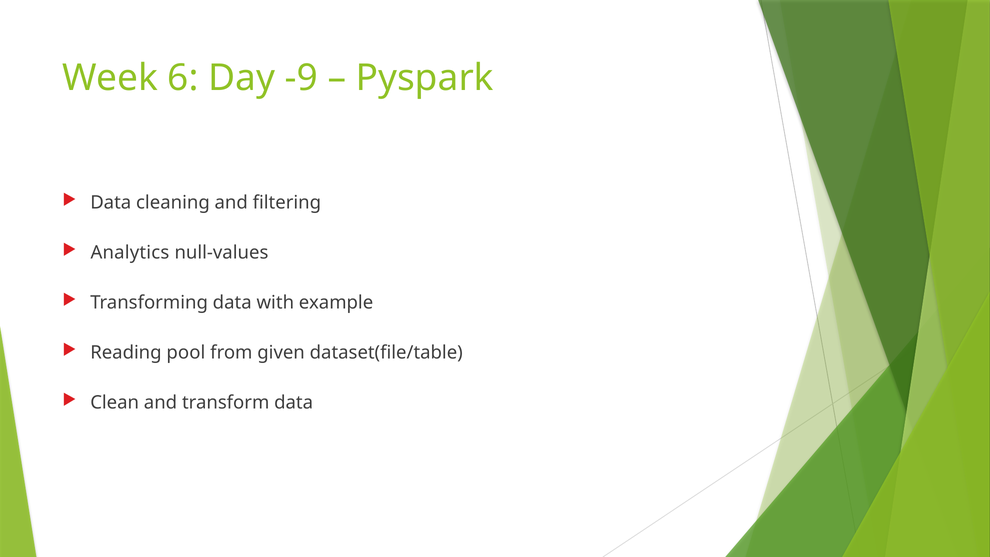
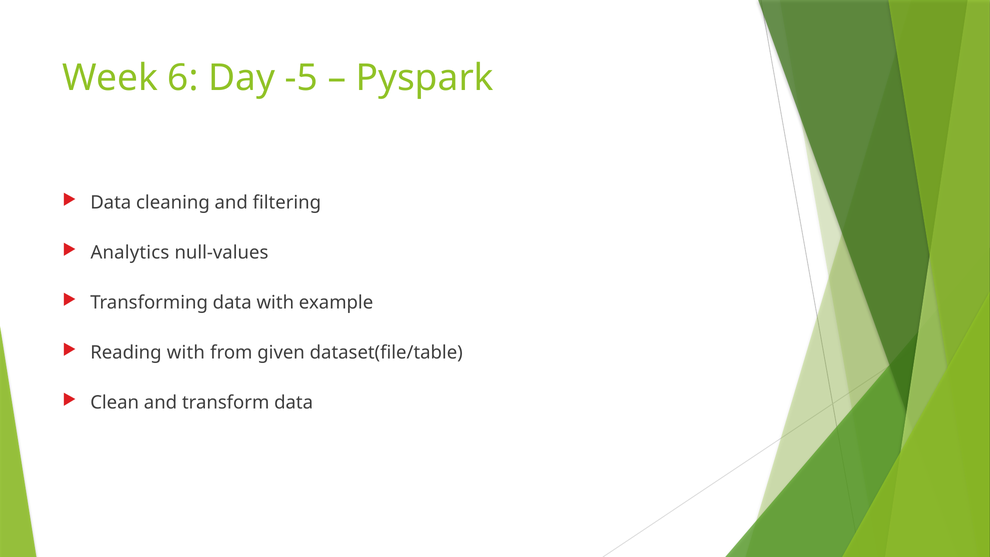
-9: -9 -> -5
Reading pool: pool -> with
